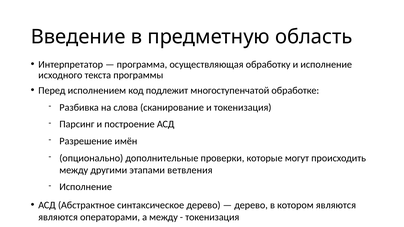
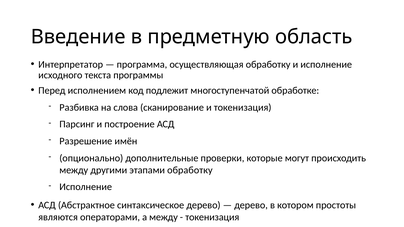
этапами ветвления: ветвления -> обработку
котором являются: являются -> простоты
